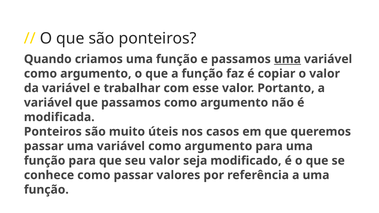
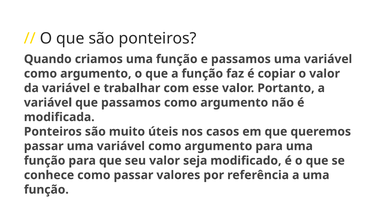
uma at (287, 59) underline: present -> none
